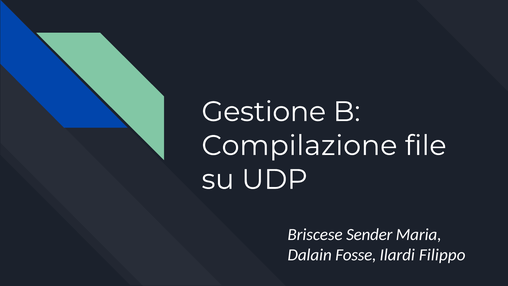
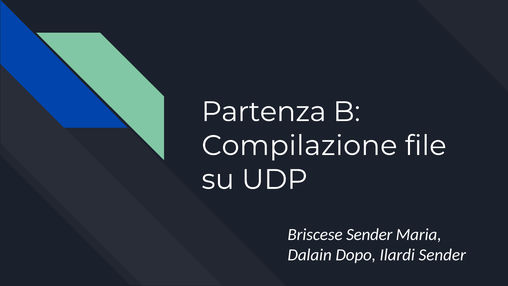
Gestione: Gestione -> Partenza
Fosse: Fosse -> Dopo
Ilardi Filippo: Filippo -> Sender
